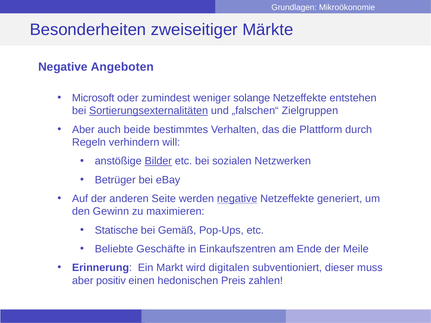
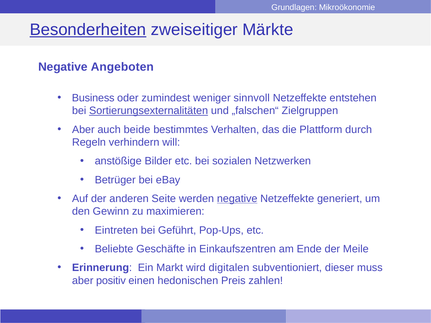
Besonderheiten underline: none -> present
Microsoft: Microsoft -> Business
solange: solange -> sinnvoll
Bilder underline: present -> none
Statische: Statische -> Eintreten
Gemäß: Gemäß -> Geführt
